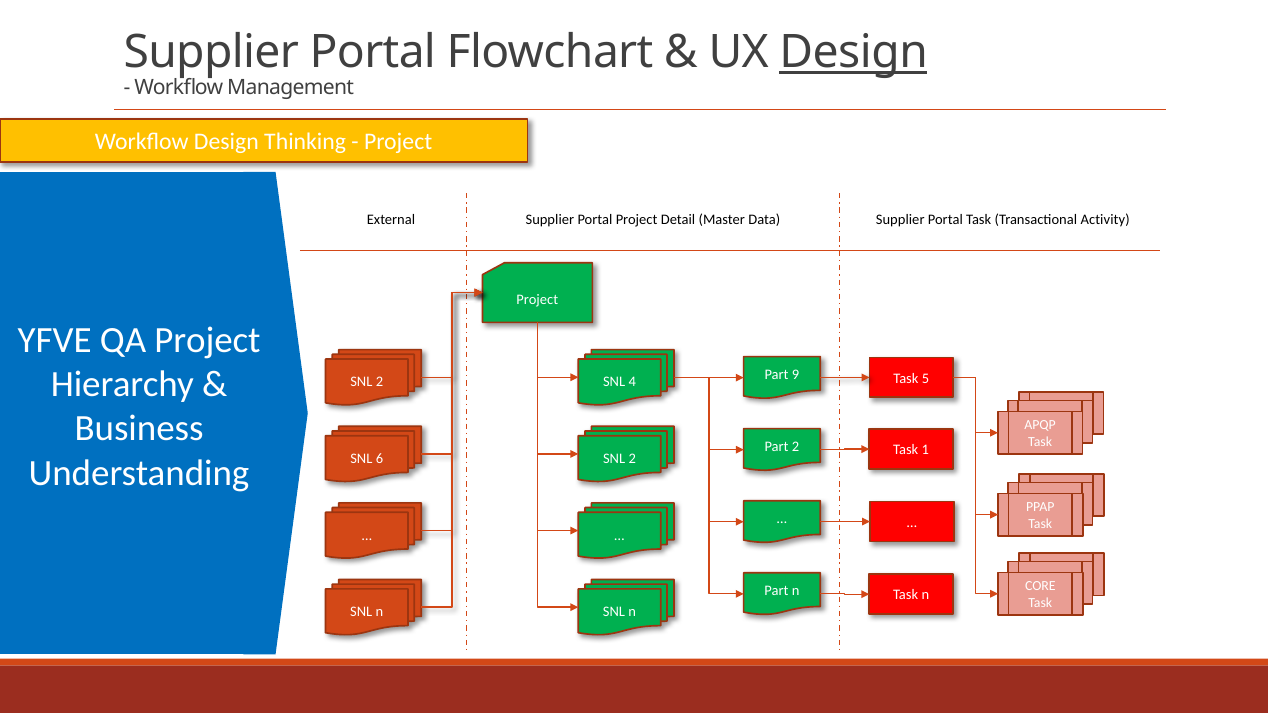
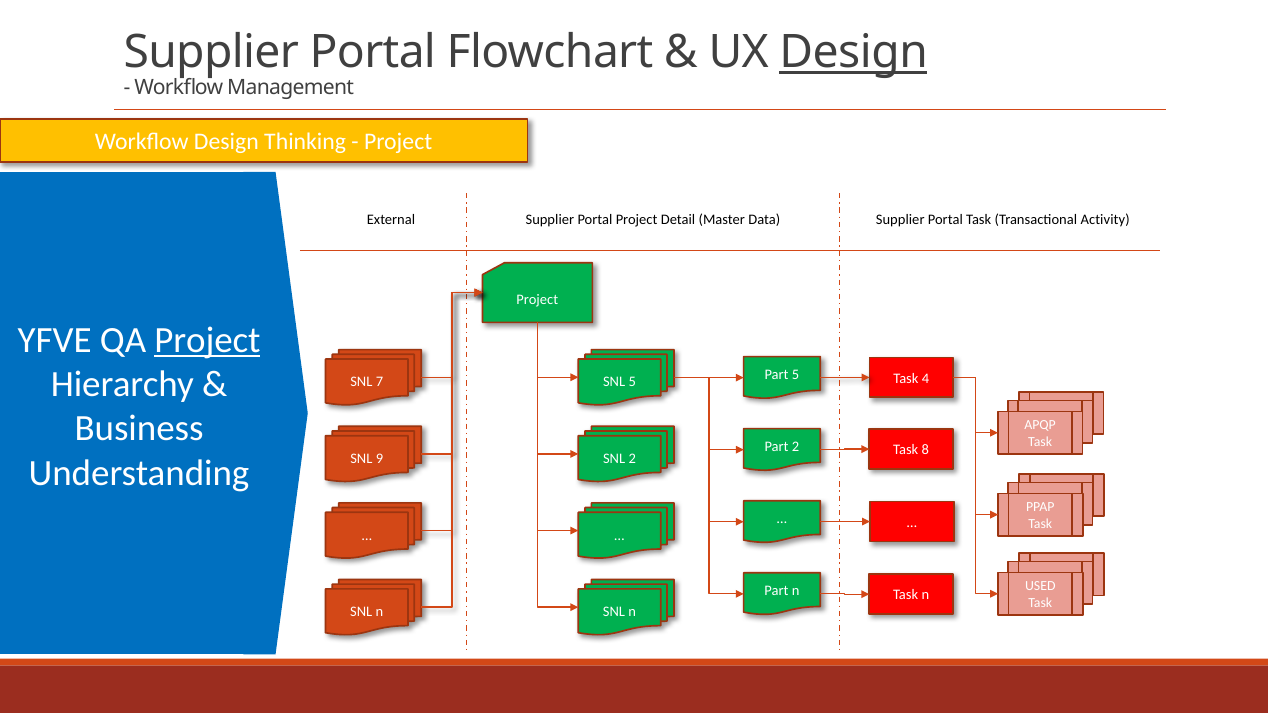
Project at (207, 340) underline: none -> present
Part 9: 9 -> 5
5: 5 -> 4
2 at (380, 382): 2 -> 7
SNL 4: 4 -> 5
1: 1 -> 8
6: 6 -> 9
CORE: CORE -> USED
